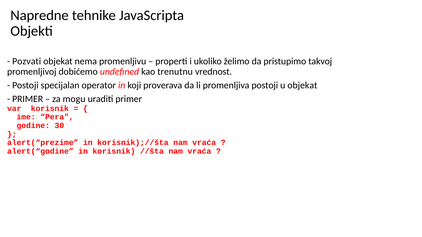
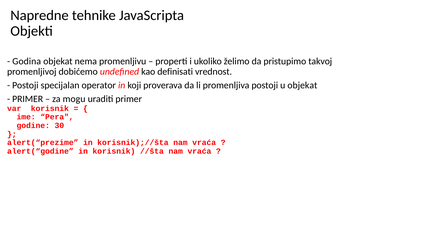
Pozvati: Pozvati -> Godina
trenutnu: trenutnu -> definisati
